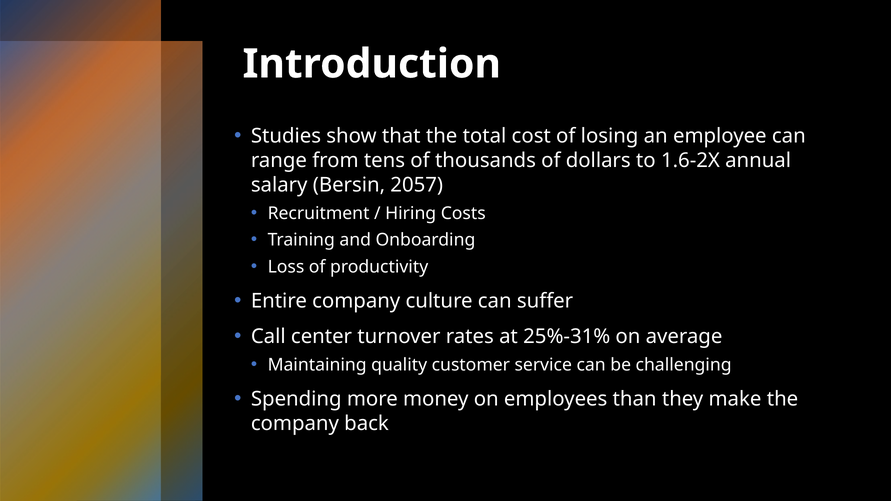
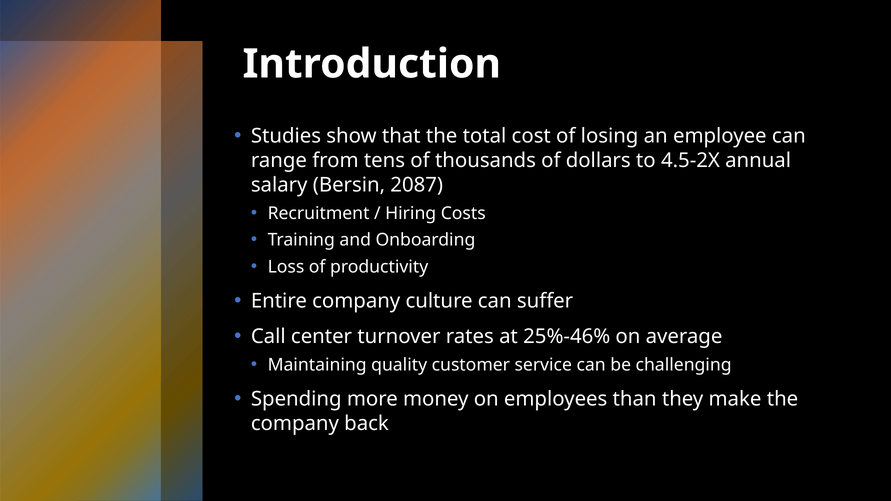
1.6-2X: 1.6-2X -> 4.5-2X
2057: 2057 -> 2087
25%-31%: 25%-31% -> 25%-46%
